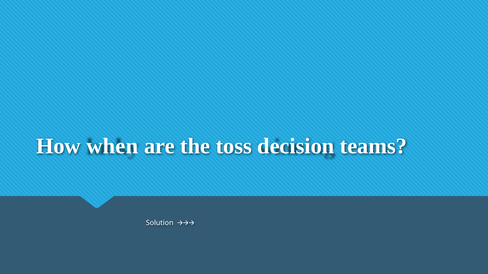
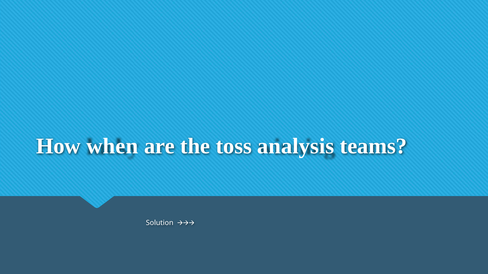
decision: decision -> analysis
